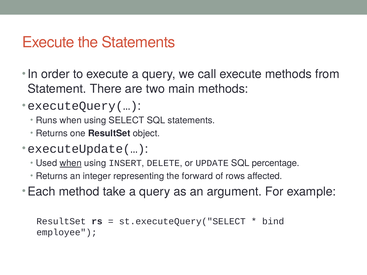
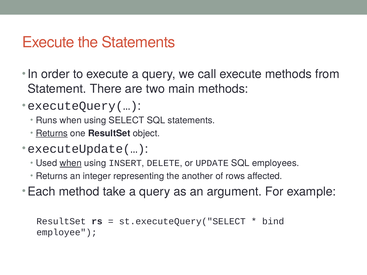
Returns at (52, 133) underline: none -> present
percentage: percentage -> employees
forward: forward -> another
